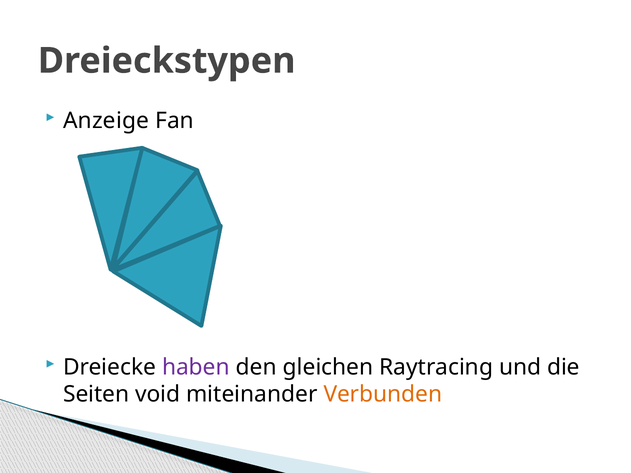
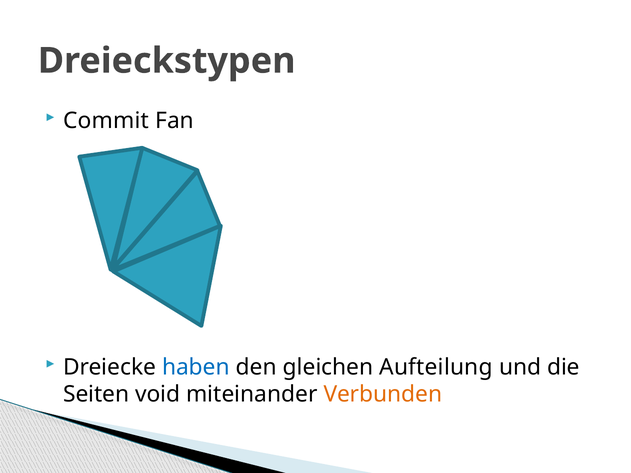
Anzeige: Anzeige -> Commit
haben colour: purple -> blue
Raytracing: Raytracing -> Aufteilung
